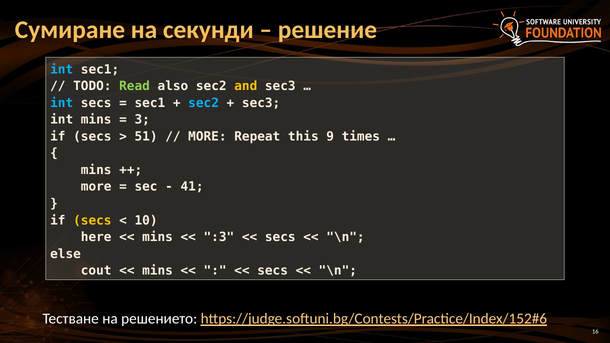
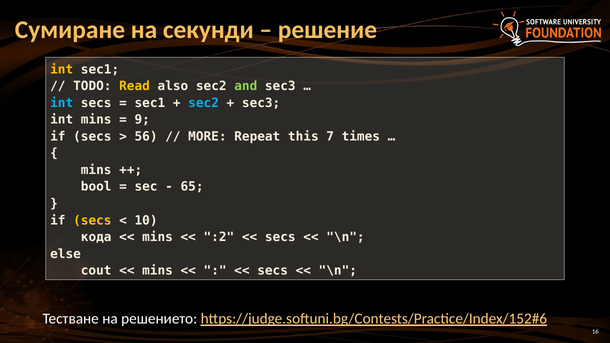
int at (62, 69) colour: light blue -> yellow
Read colour: light green -> yellow
and colour: yellow -> light green
3: 3 -> 9
51: 51 -> 56
9: 9 -> 7
more at (96, 187): more -> bool
41: 41 -> 65
here: here -> кода
:3: :3 -> :2
